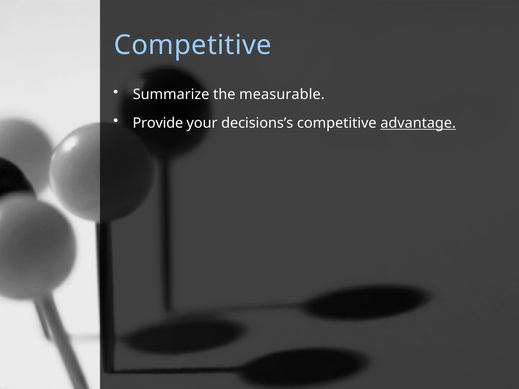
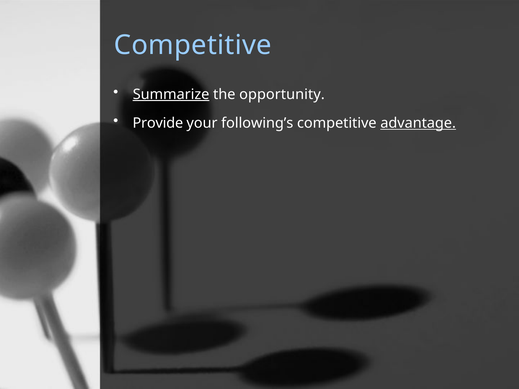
Summarize underline: none -> present
measurable: measurable -> opportunity
decisions’s: decisions’s -> following’s
